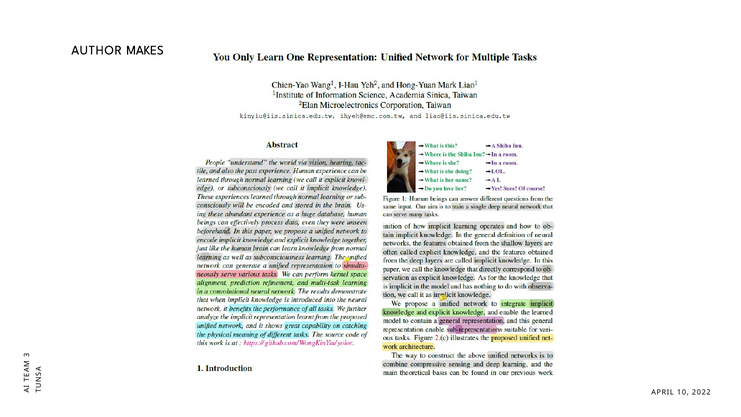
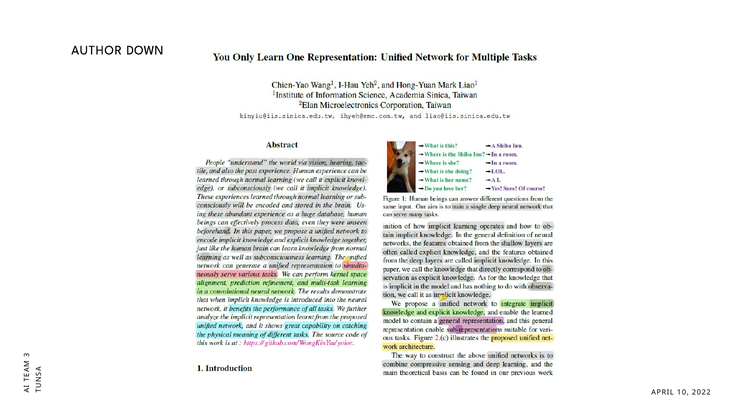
MAKES: MAKES -> DOWN
